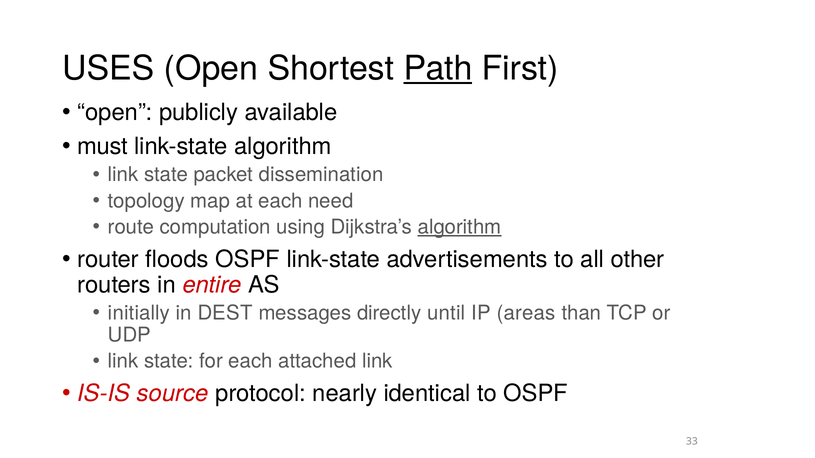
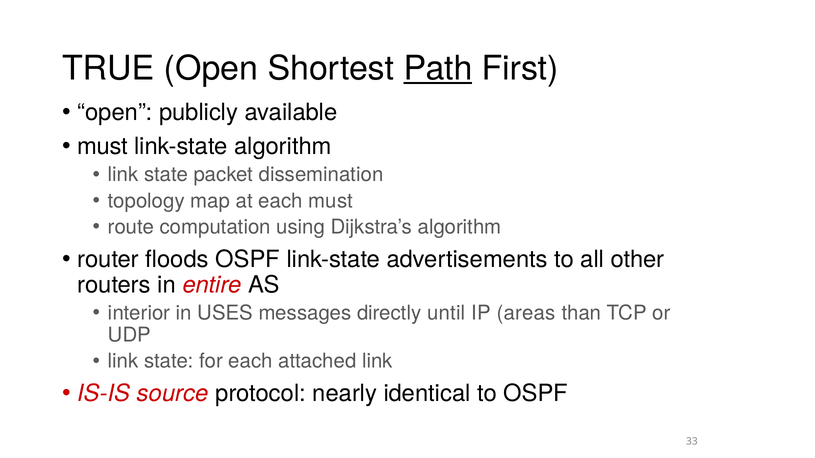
USES: USES -> TRUE
each need: need -> must
algorithm at (460, 227) underline: present -> none
initially: initially -> interior
DEST: DEST -> USES
